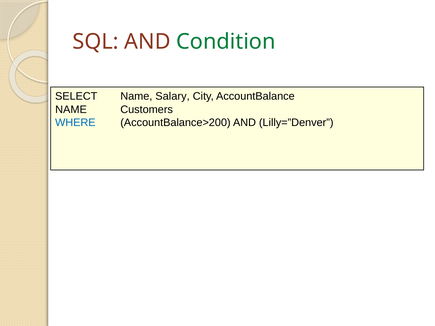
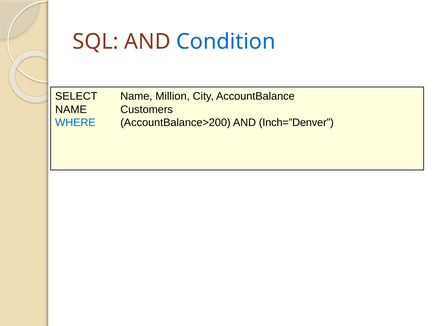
Condition colour: green -> blue
Salary: Salary -> Million
Lilly=”Denver: Lilly=”Denver -> Inch=”Denver
